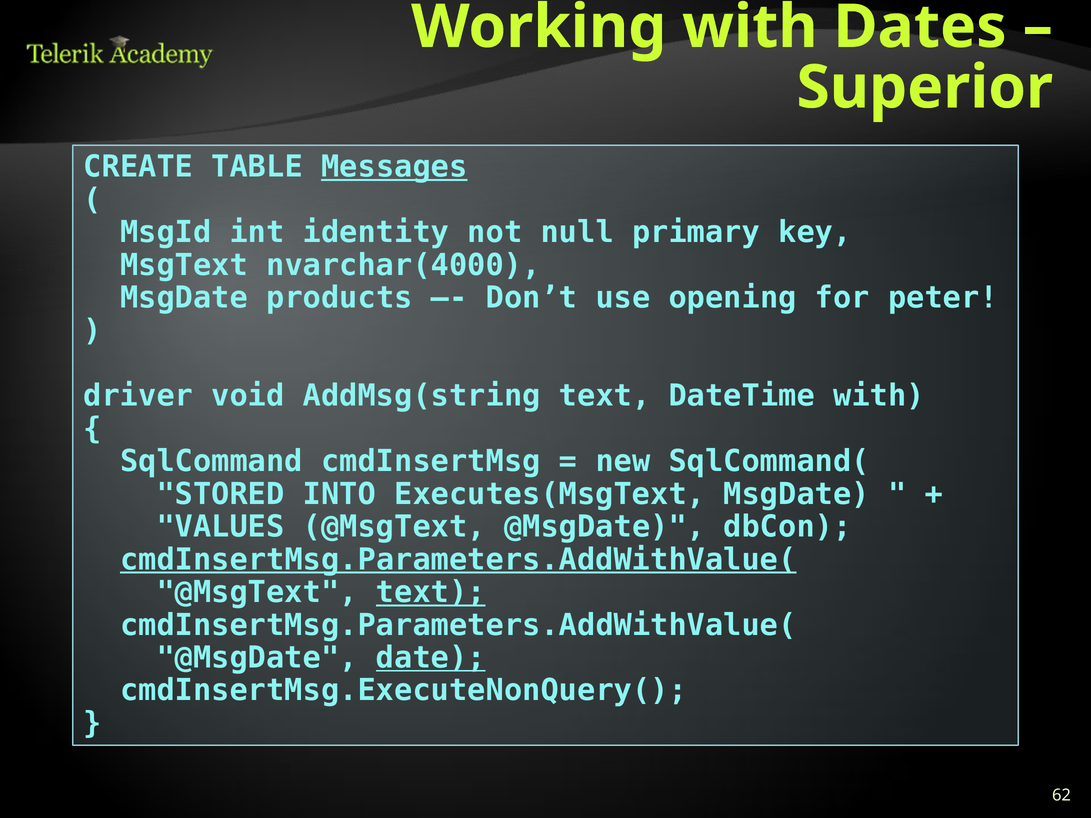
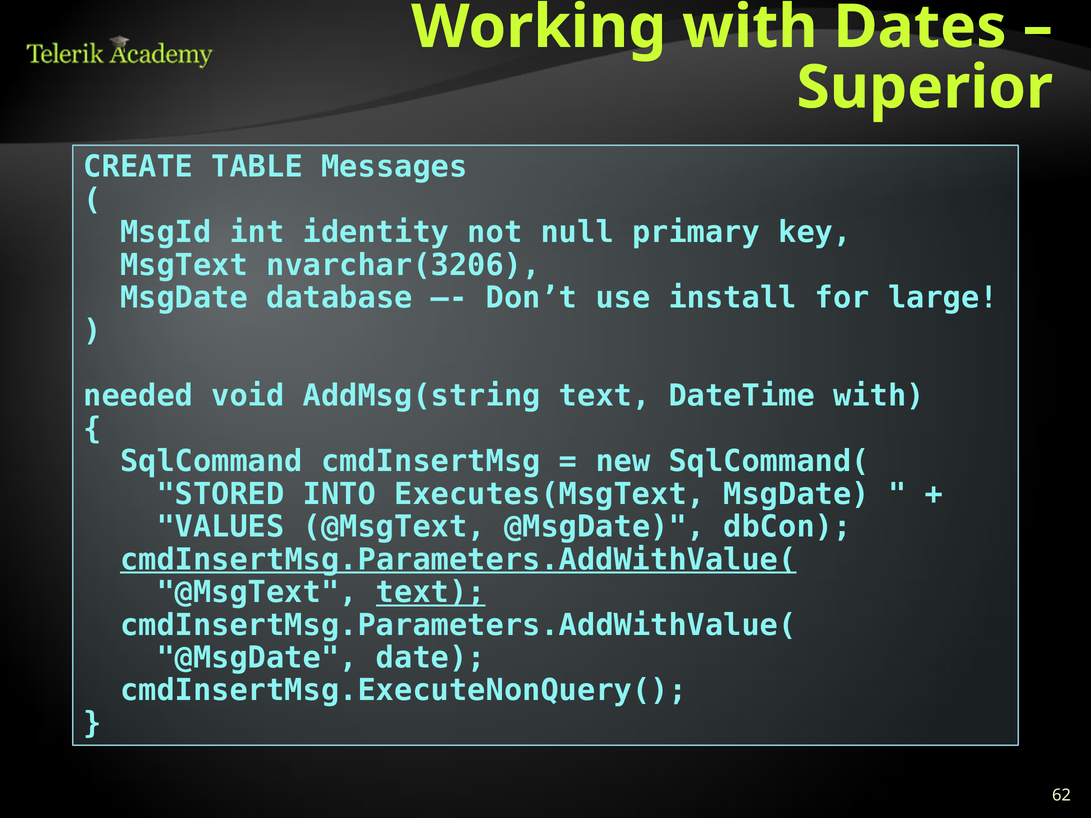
Messages underline: present -> none
nvarchar(4000: nvarchar(4000 -> nvarchar(3206
products: products -> database
opening: opening -> install
peter: peter -> large
driver: driver -> needed
date underline: present -> none
